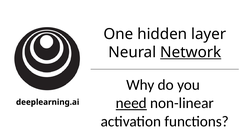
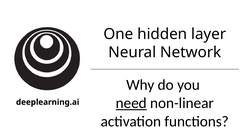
Network underline: present -> none
